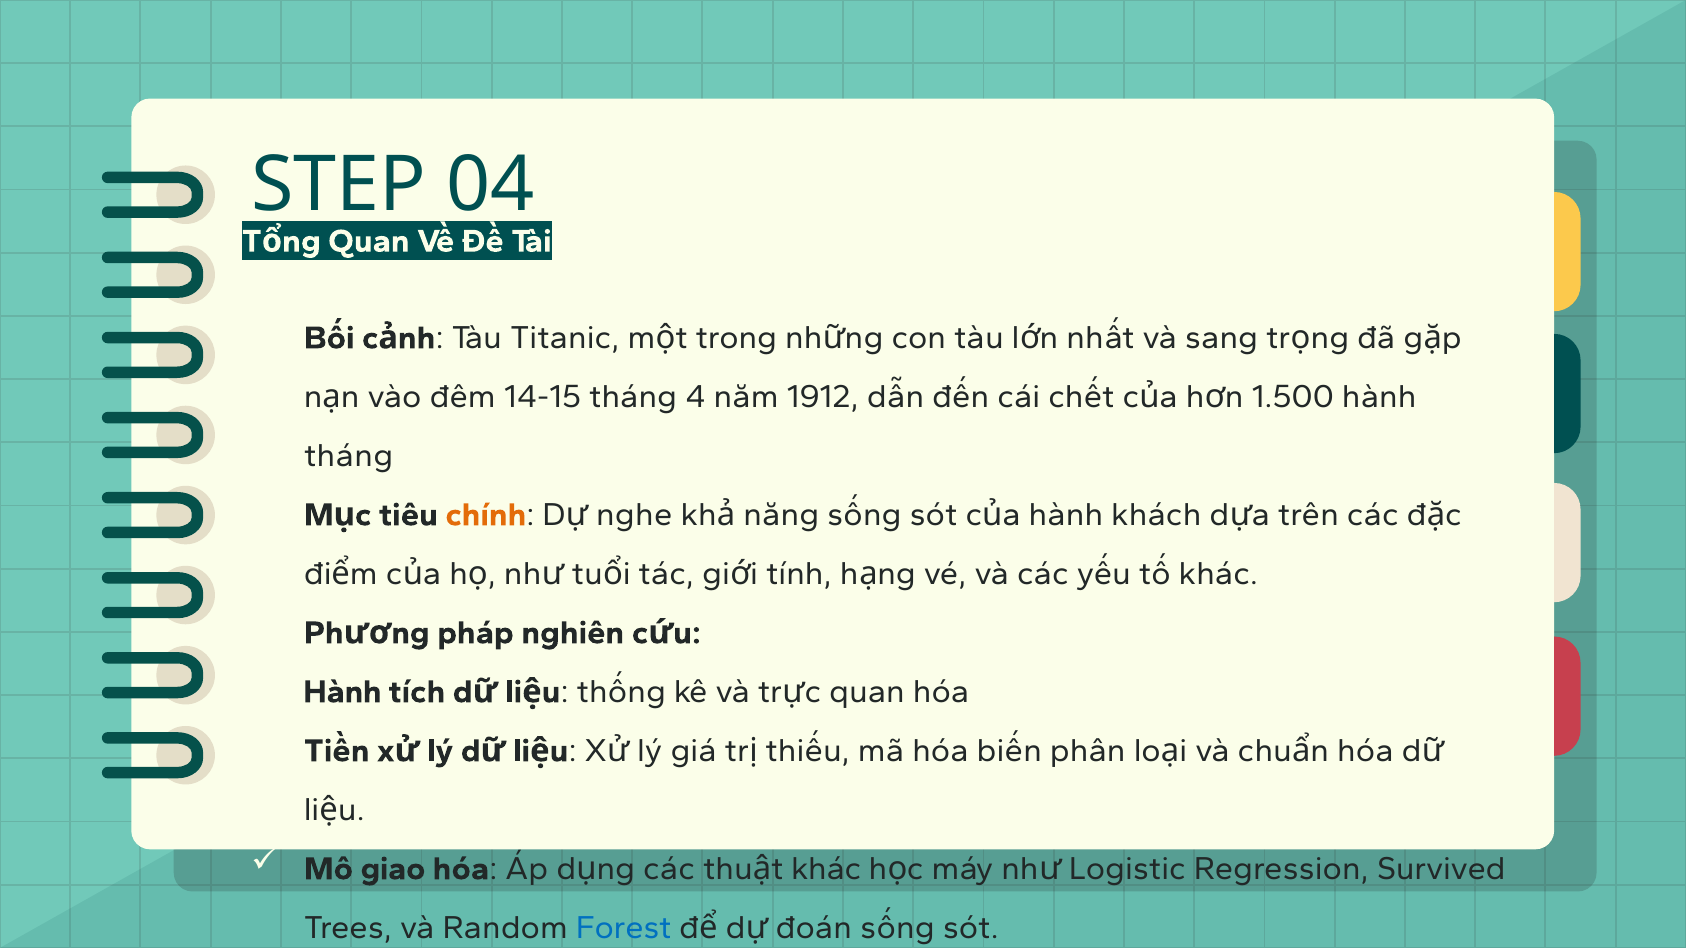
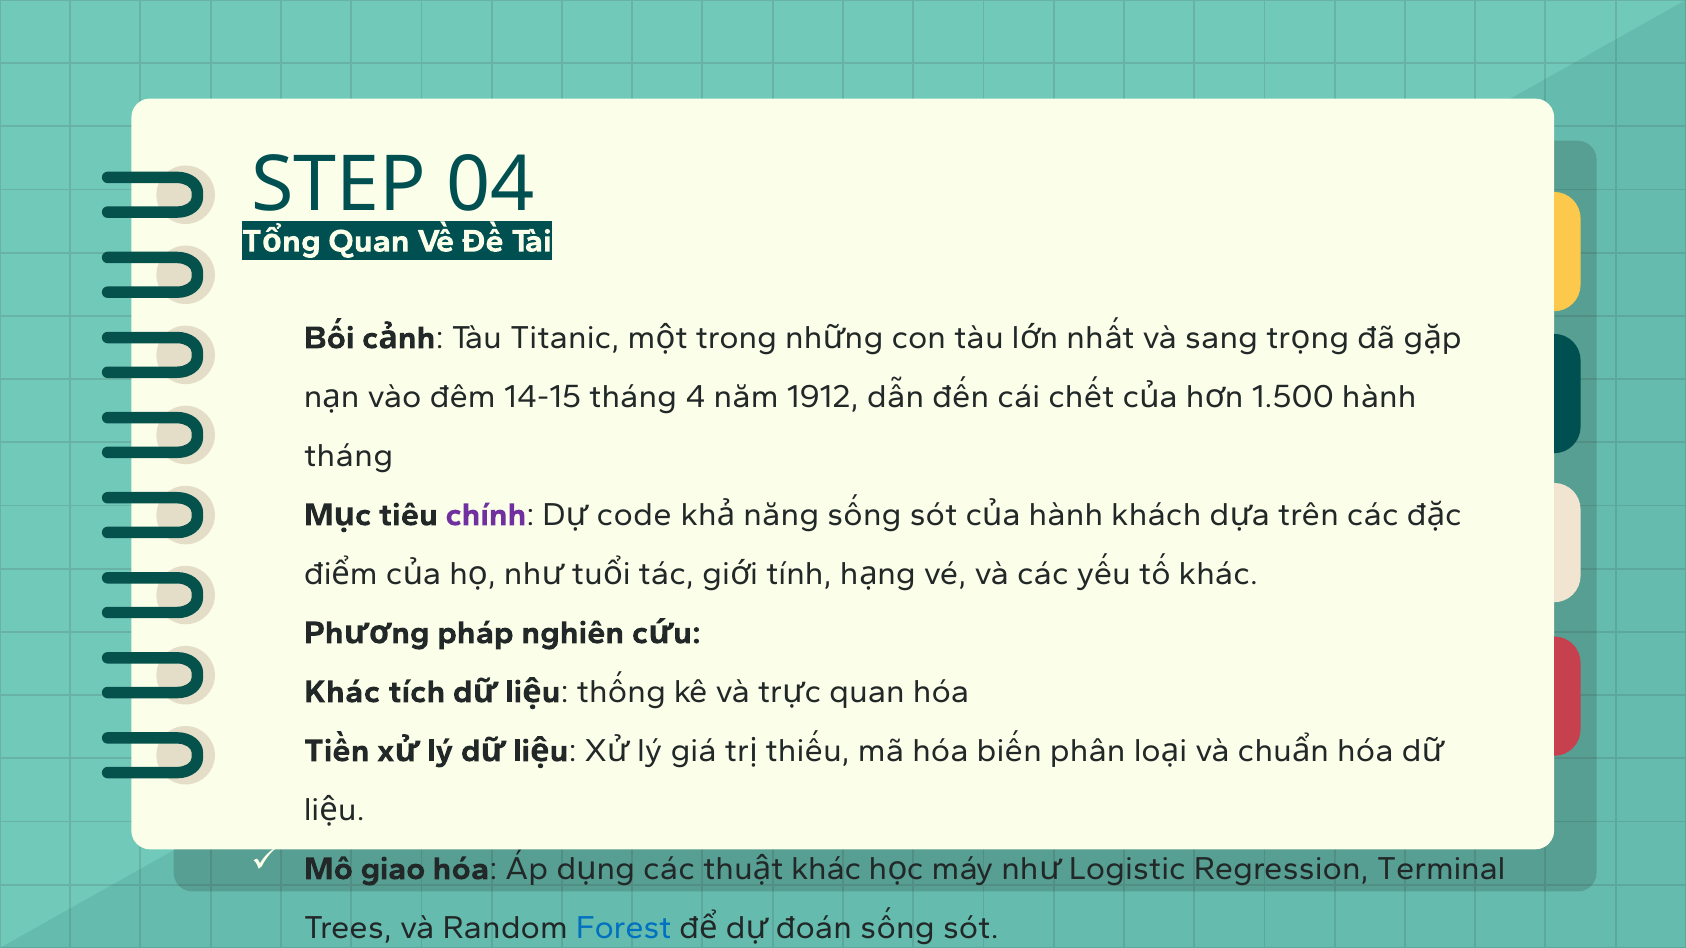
chính colour: orange -> purple
nghe: nghe -> code
Hành at (342, 692): Hành -> Khác
Survived: Survived -> Terminal
